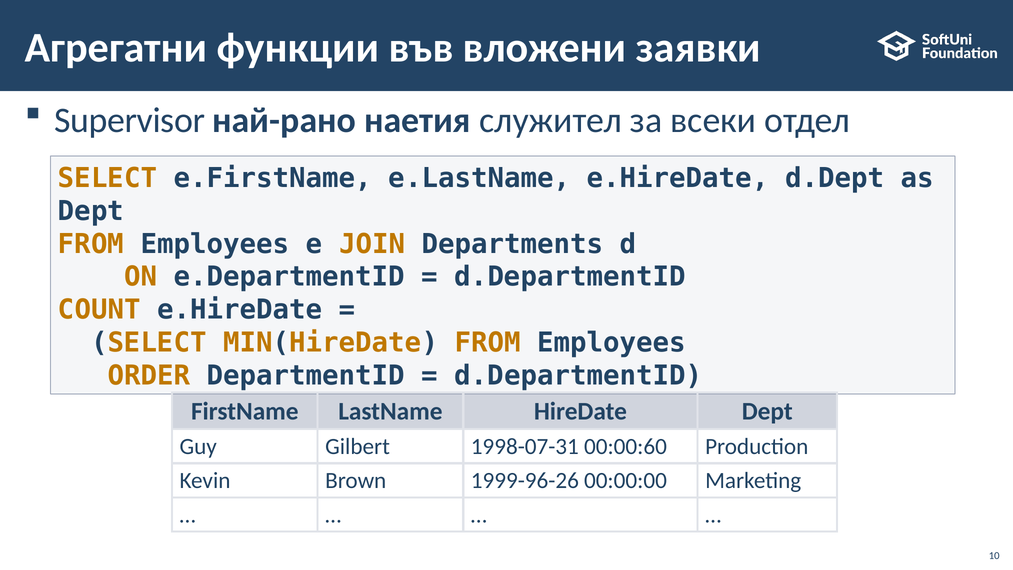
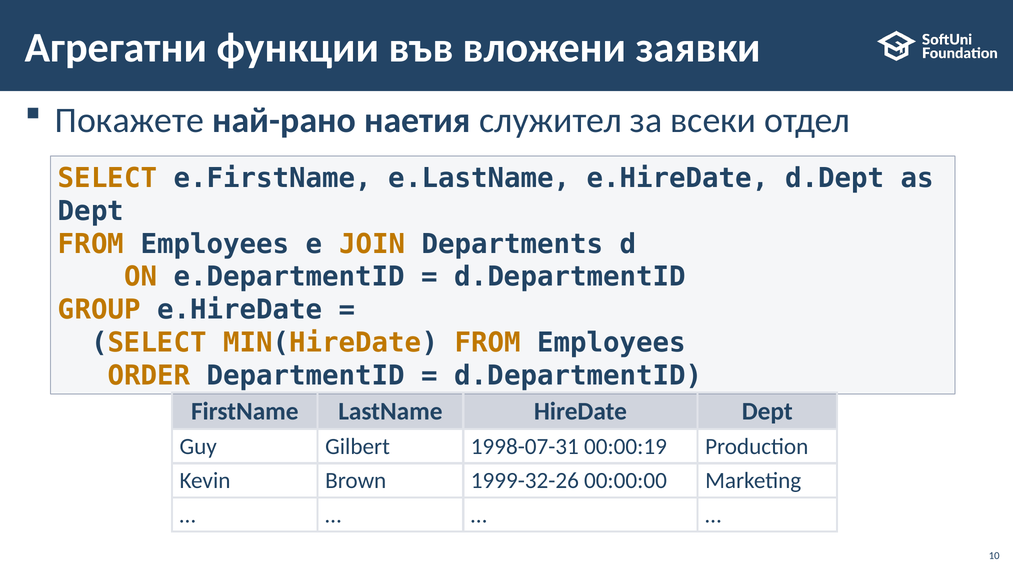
Supervisor: Supervisor -> Покажете
COUNT: COUNT -> GROUP
00:00:60: 00:00:60 -> 00:00:19
1999-96-26: 1999-96-26 -> 1999-32-26
